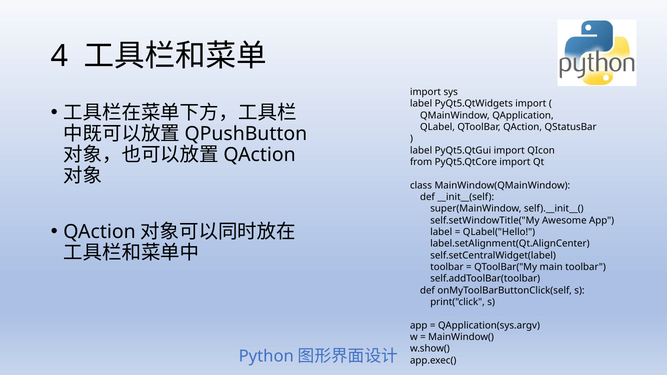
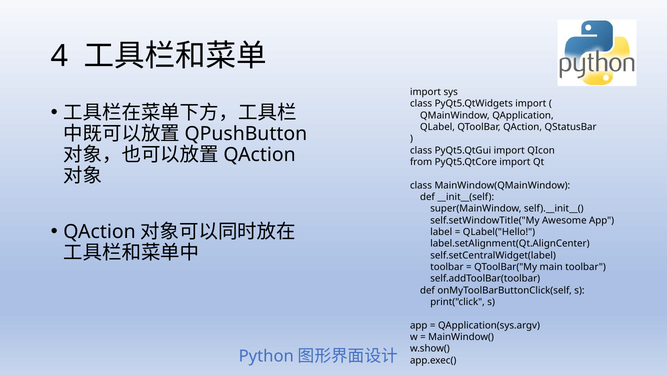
label at (421, 104): label -> class
label at (421, 150): label -> class
